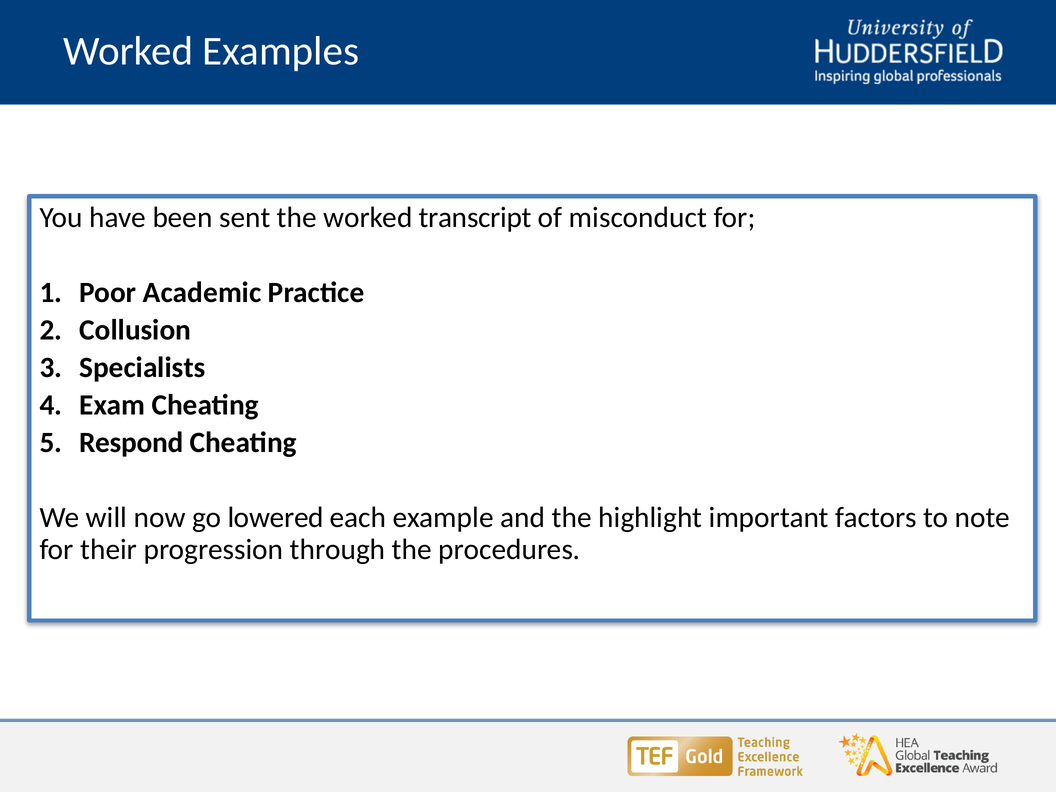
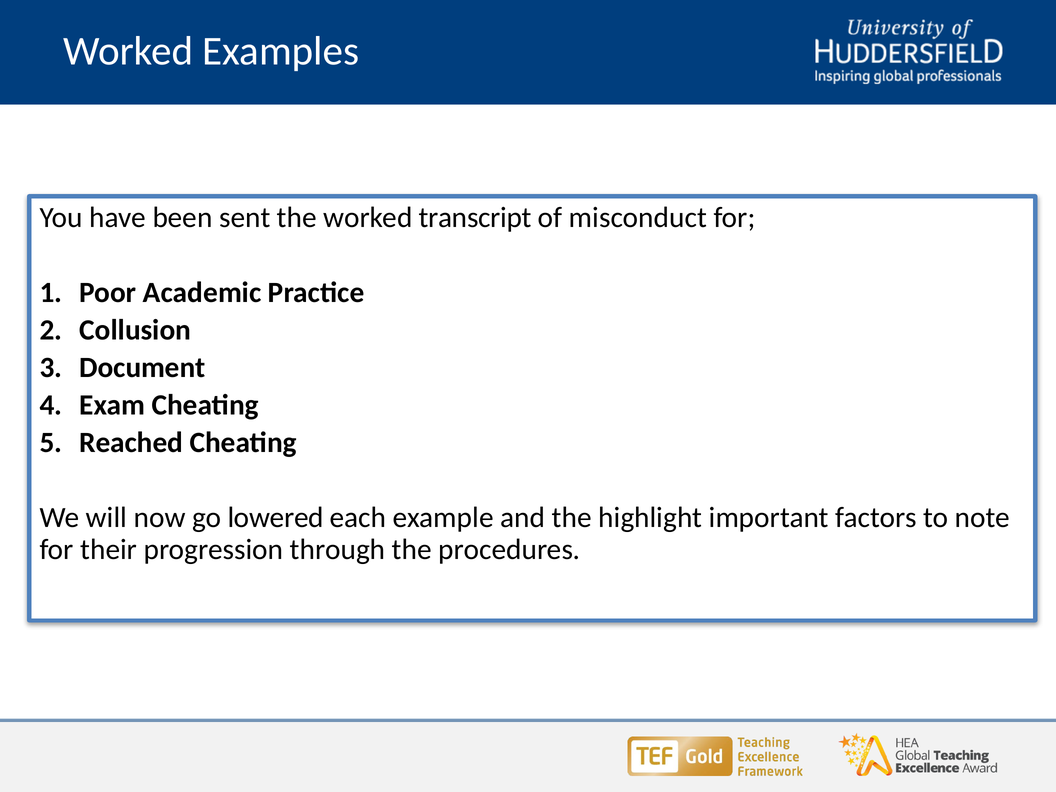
Specialists: Specialists -> Document
Respond: Respond -> Reached
